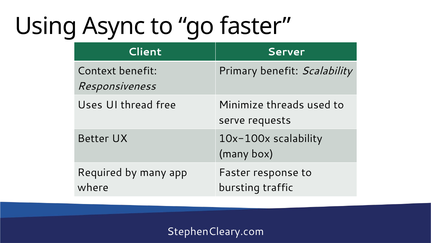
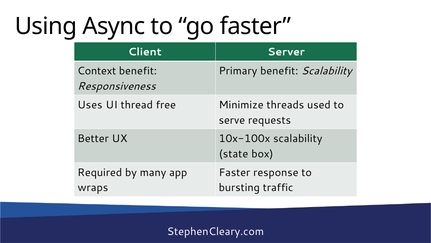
many at (234, 154): many -> state
where: where -> wraps
